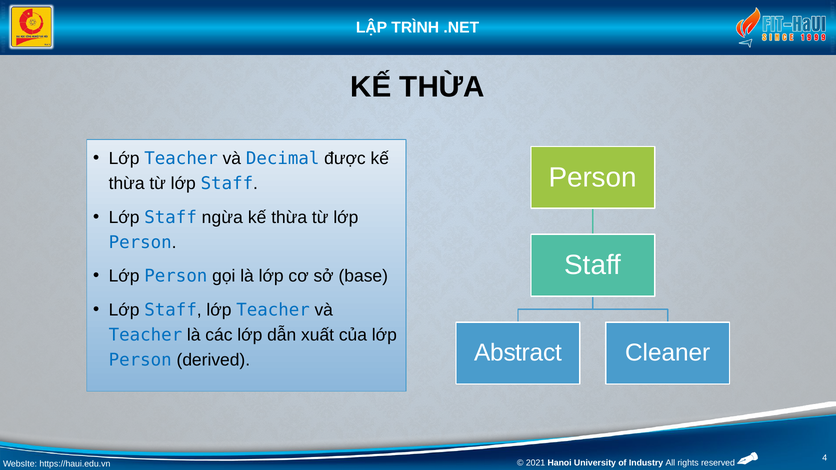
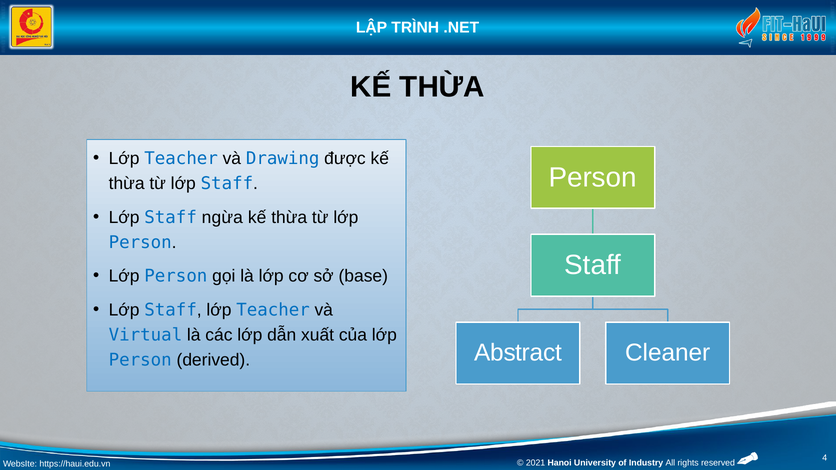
Decimal: Decimal -> Drawing
Teacher at (145, 335): Teacher -> Virtual
